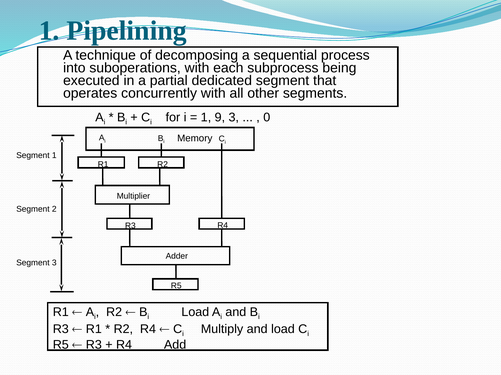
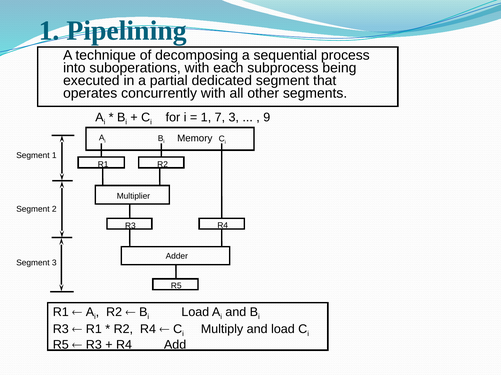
9: 9 -> 7
0: 0 -> 9
